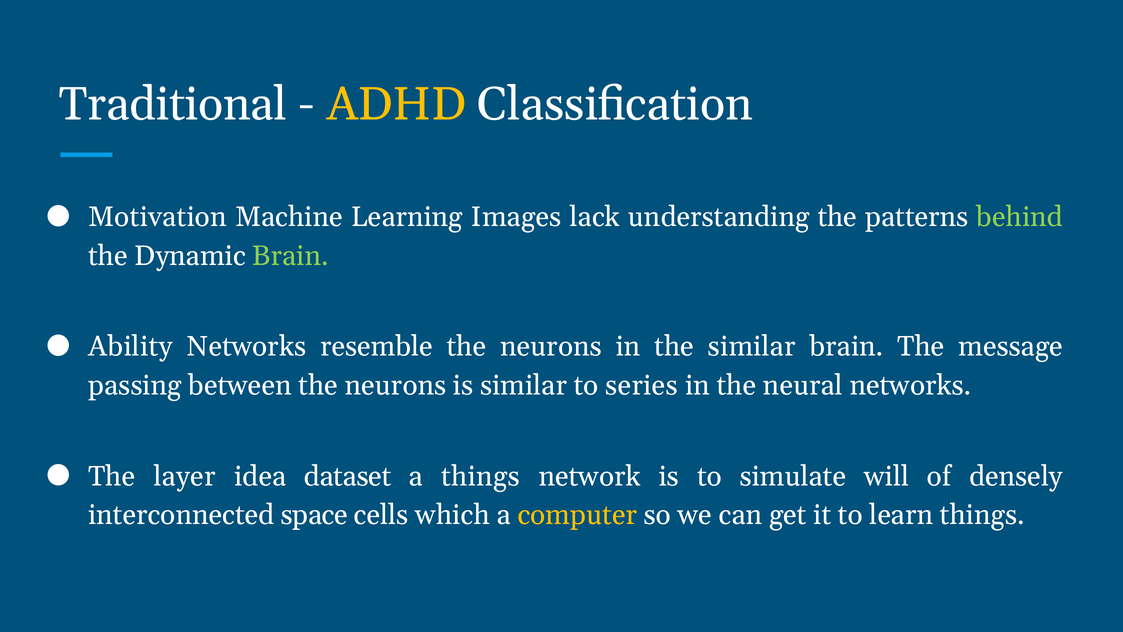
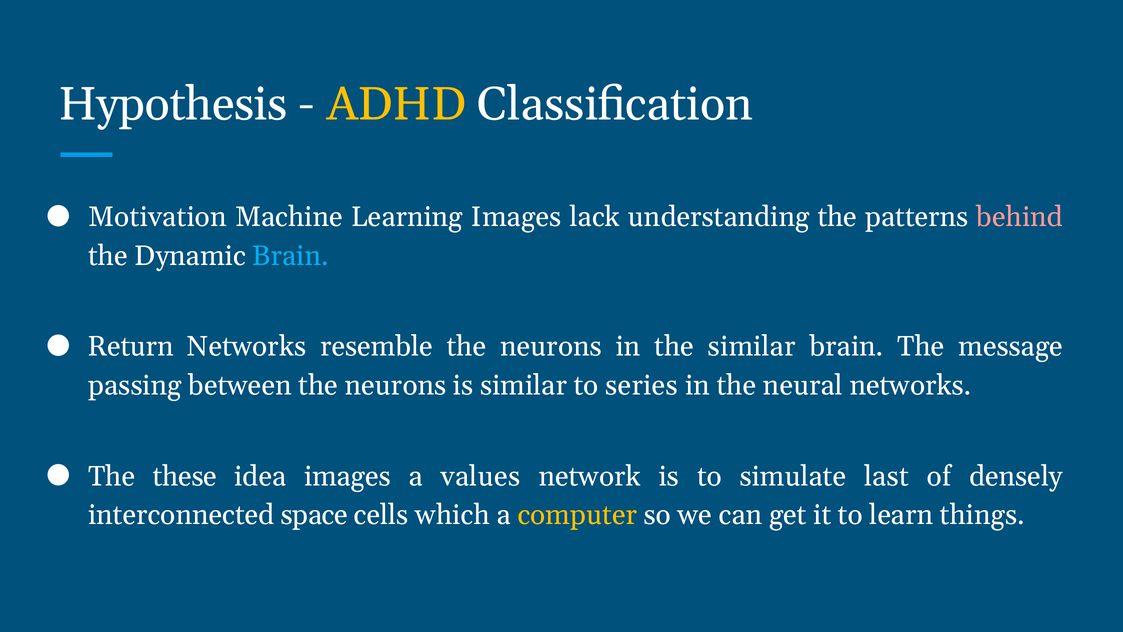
Traditional: Traditional -> Hypothesis
behind colour: light green -> pink
Brain at (291, 256) colour: light green -> light blue
Ability: Ability -> Return
layer: layer -> these
idea dataset: dataset -> images
a things: things -> values
will: will -> last
